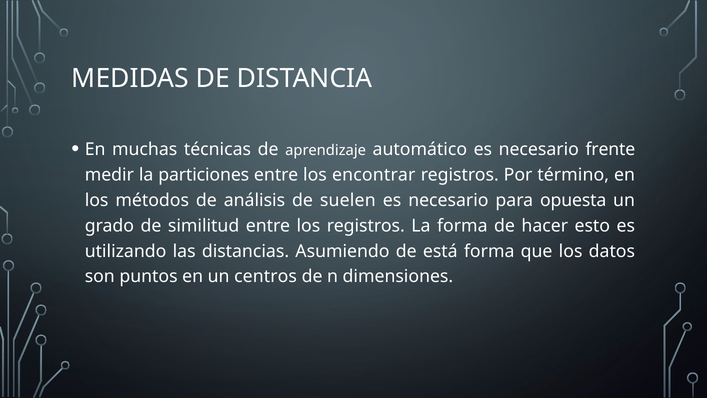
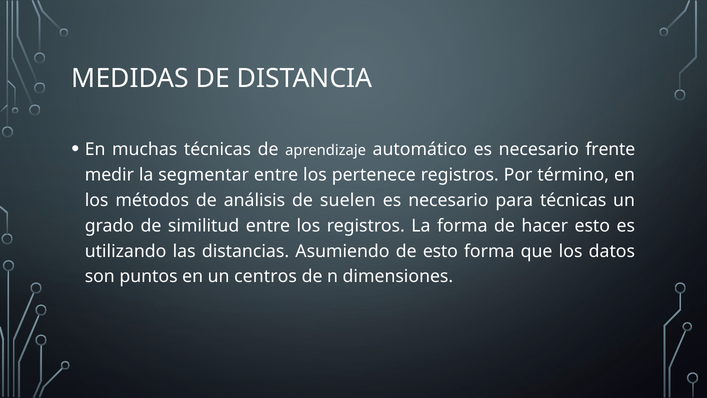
particiones: particiones -> segmentar
encontrar: encontrar -> pertenece
para opuesta: opuesta -> técnicas
de está: está -> esto
